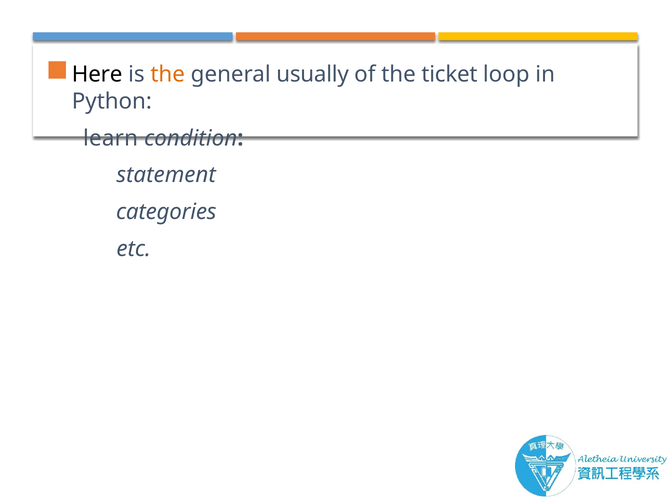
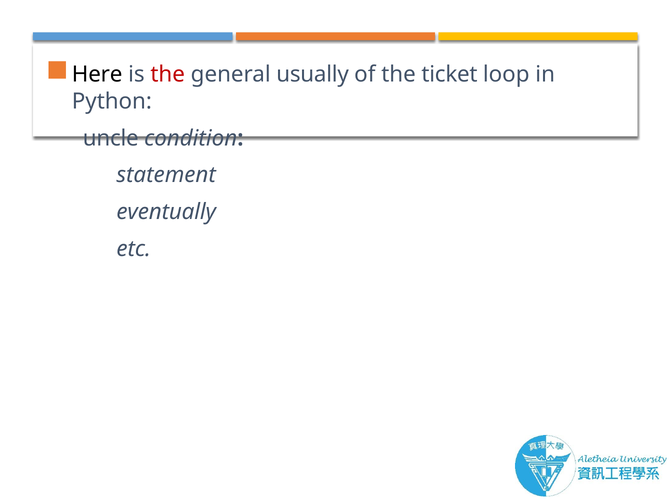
the at (168, 74) colour: orange -> red
learn: learn -> uncle
categories: categories -> eventually
